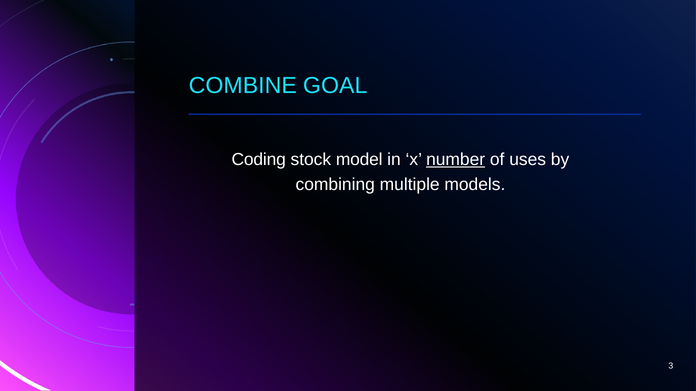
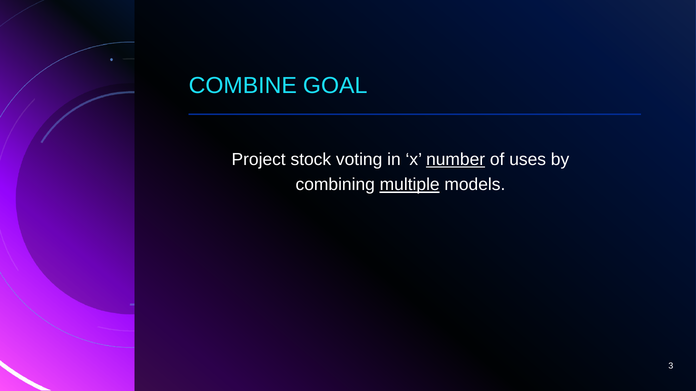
Coding: Coding -> Project
model: model -> voting
multiple underline: none -> present
